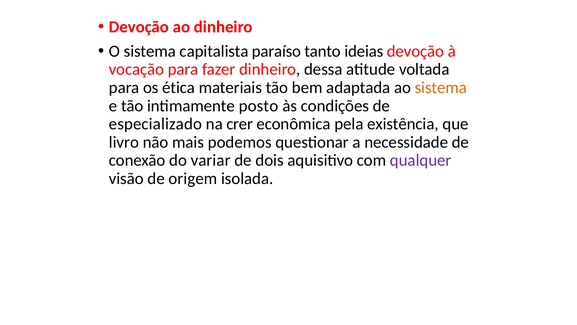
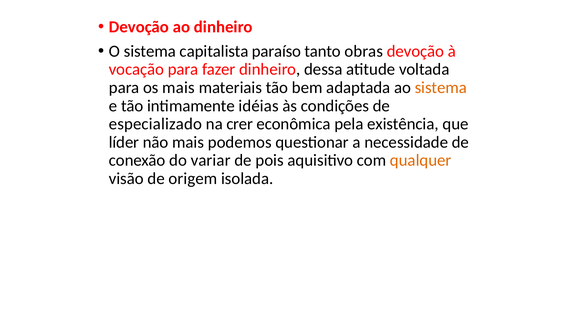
ideias: ideias -> obras
os ética: ética -> mais
posto: posto -> idéias
livro: livro -> líder
dois: dois -> pois
qualquer colour: purple -> orange
